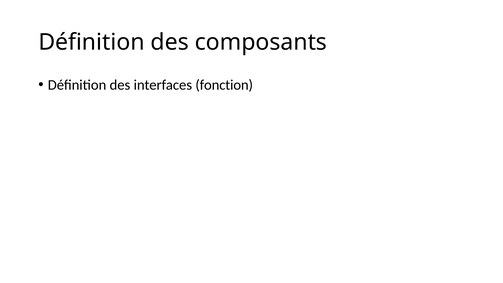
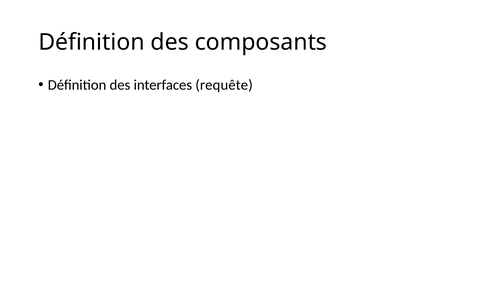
fonction: fonction -> requête
